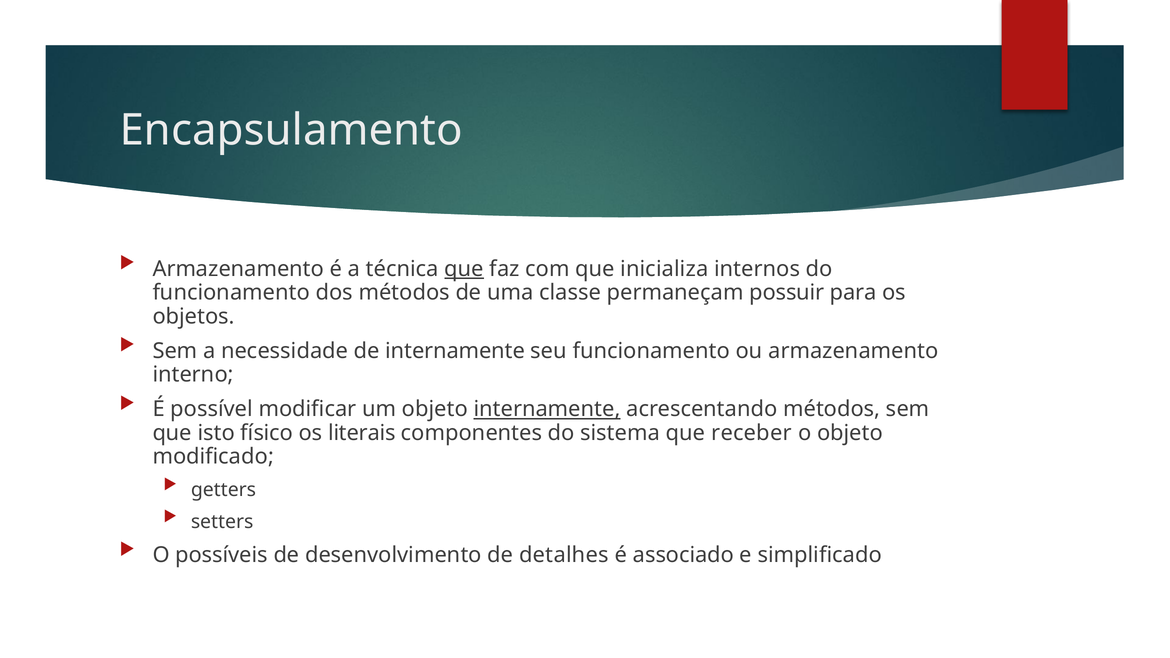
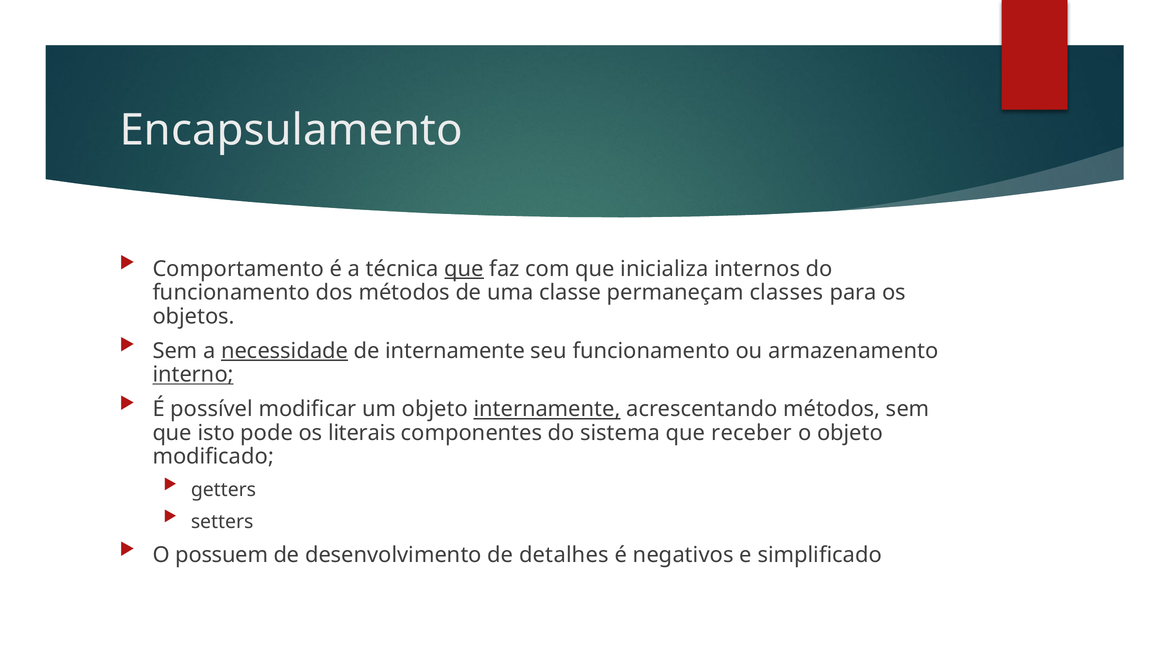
Armazenamento at (238, 269): Armazenamento -> Comportamento
possuir: possuir -> classes
necessidade underline: none -> present
interno underline: none -> present
físico: físico -> pode
possíveis: possíveis -> possuem
associado: associado -> negativos
